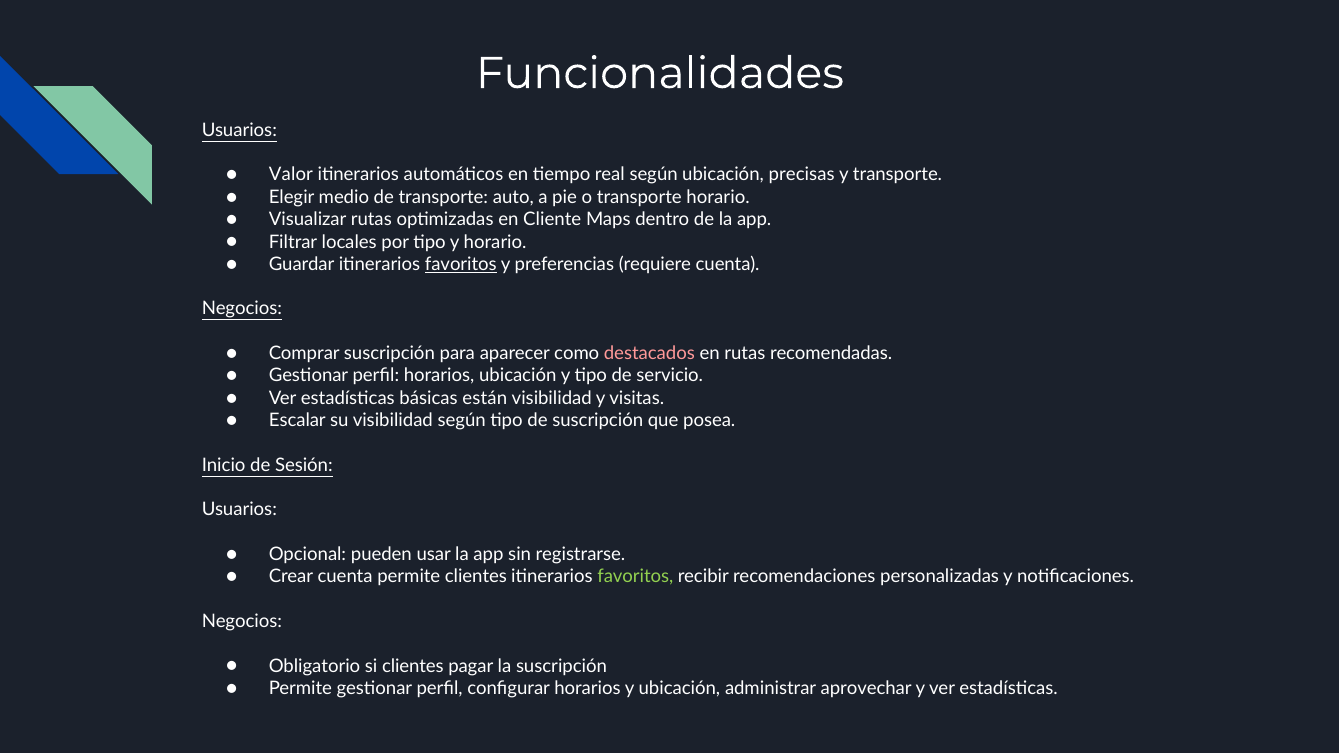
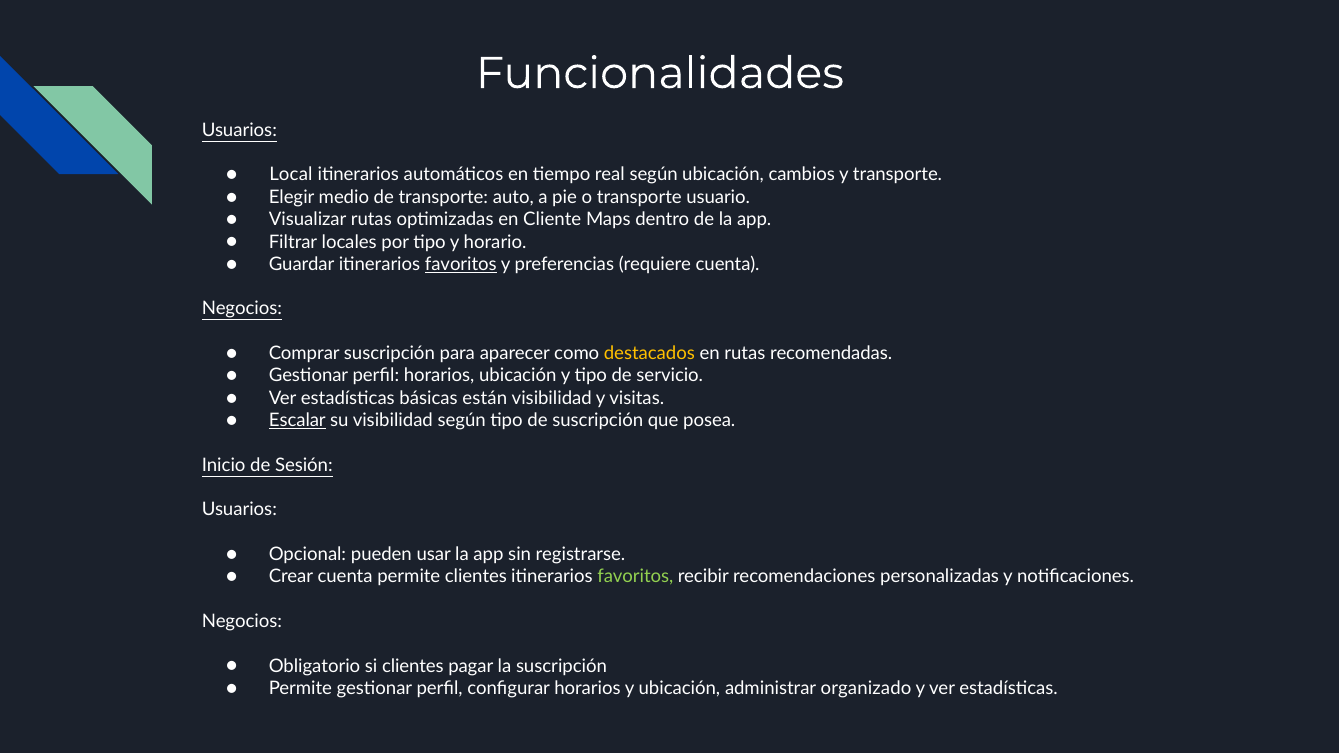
Valor: Valor -> Local
precisas: precisas -> cambios
transporte horario: horario -> usuario
destacados colour: pink -> yellow
Escalar underline: none -> present
aprovechar: aprovechar -> organizado
